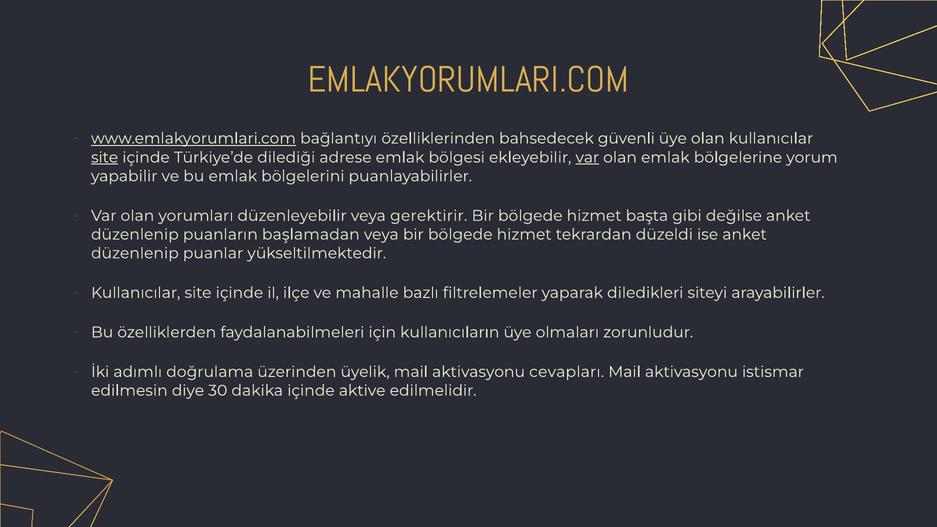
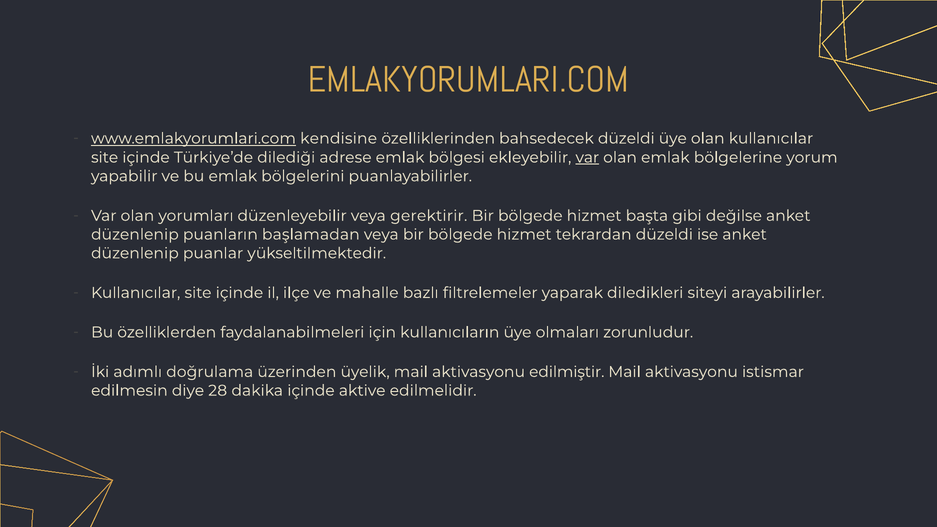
bağlantıyı: bağlantıyı -> kendisine
bahsedecek güvenli: güvenli -> düzeldi
site at (105, 157) underline: present -> none
cevapları: cevapları -> edilmiştir
30: 30 -> 28
